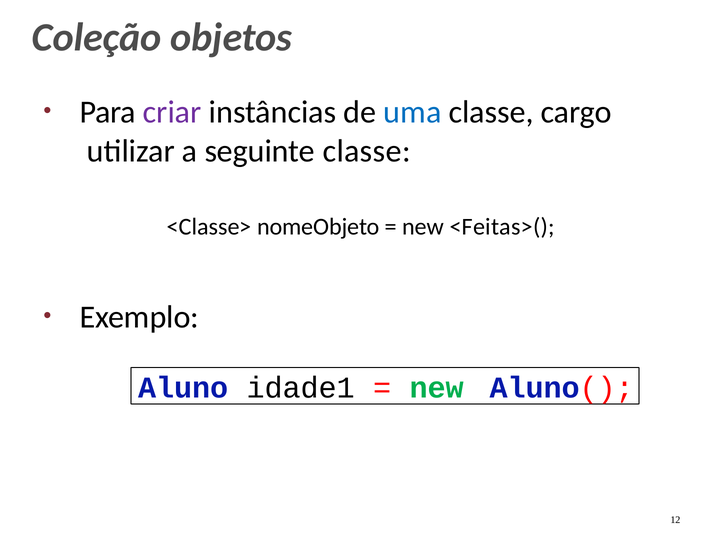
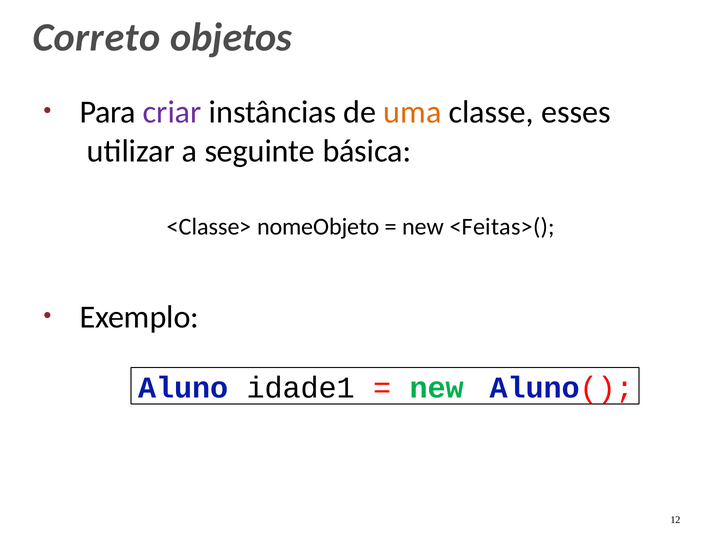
Coleção: Coleção -> Correto
uma colour: blue -> orange
cargo: cargo -> esses
seguinte classe: classe -> básica
